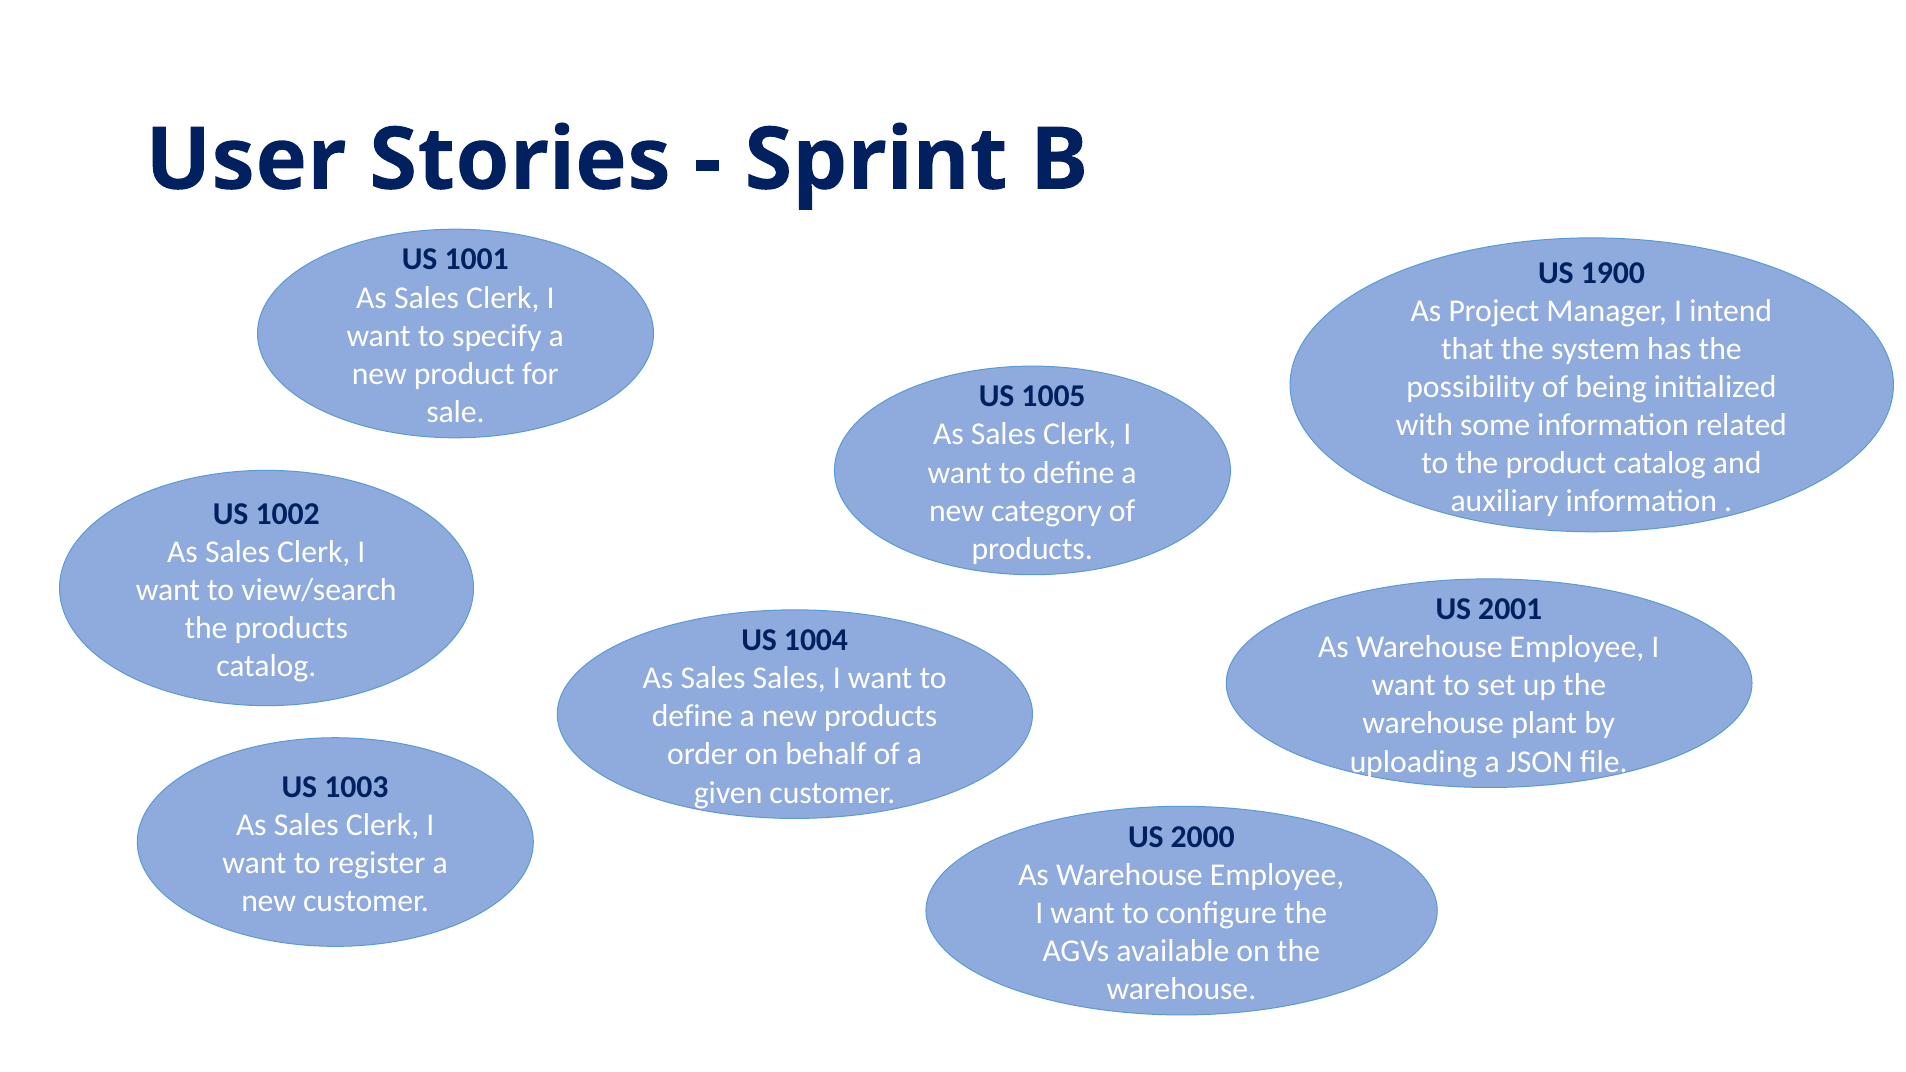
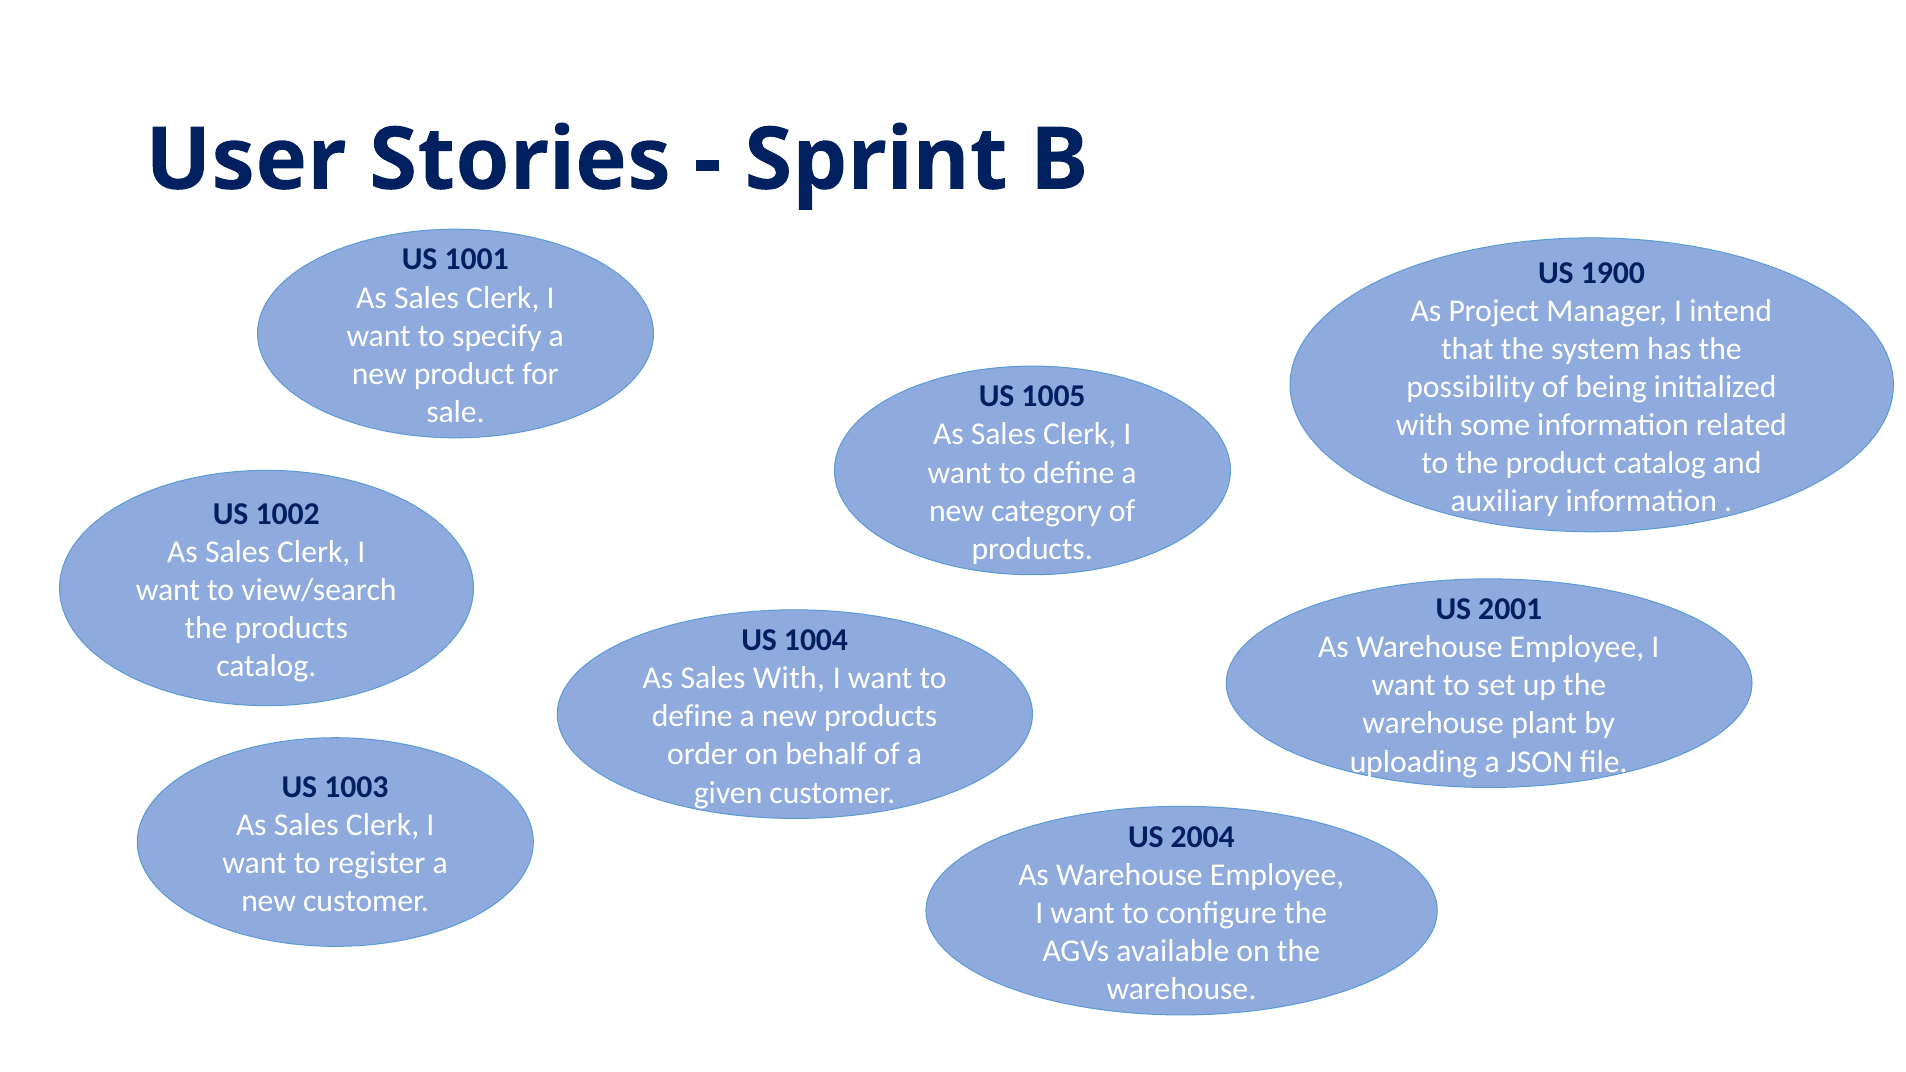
Sales Sales: Sales -> With
2000: 2000 -> 2004
